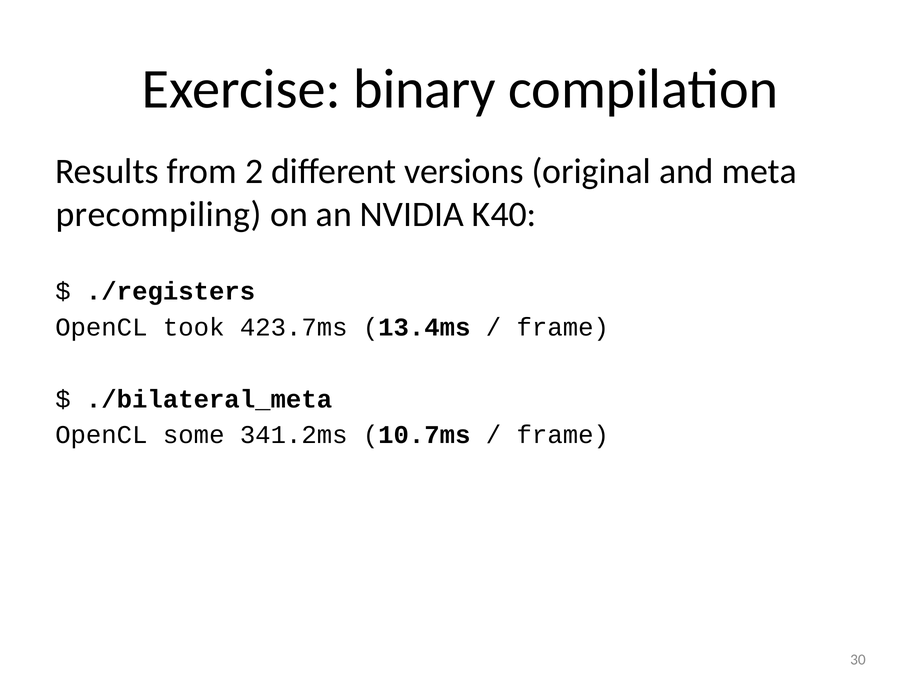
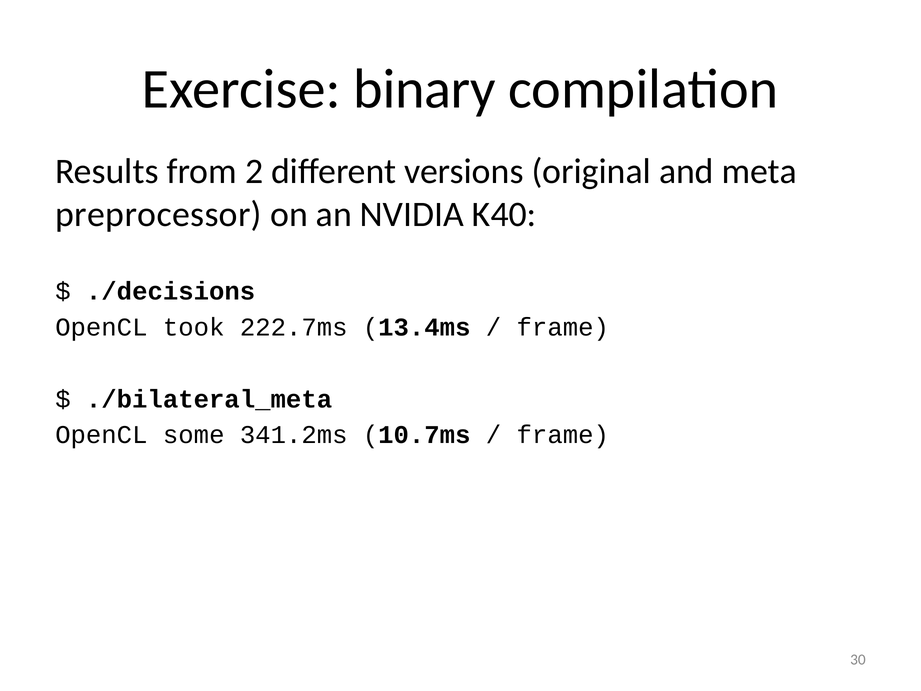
precompiling: precompiling -> preprocessor
./registers: ./registers -> ./decisions
423.7ms: 423.7ms -> 222.7ms
